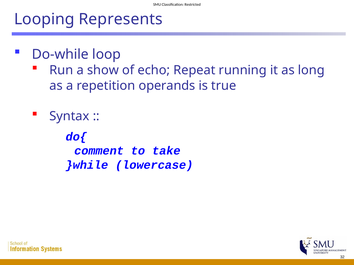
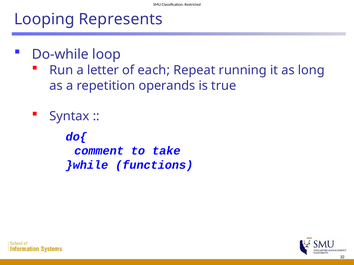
show: show -> letter
echo: echo -> each
lowercase: lowercase -> functions
